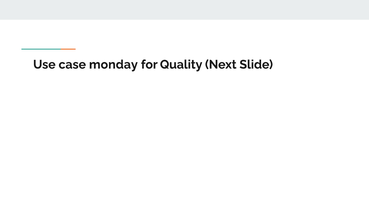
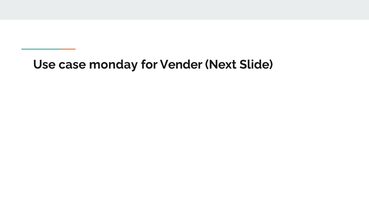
Quality: Quality -> Vender
